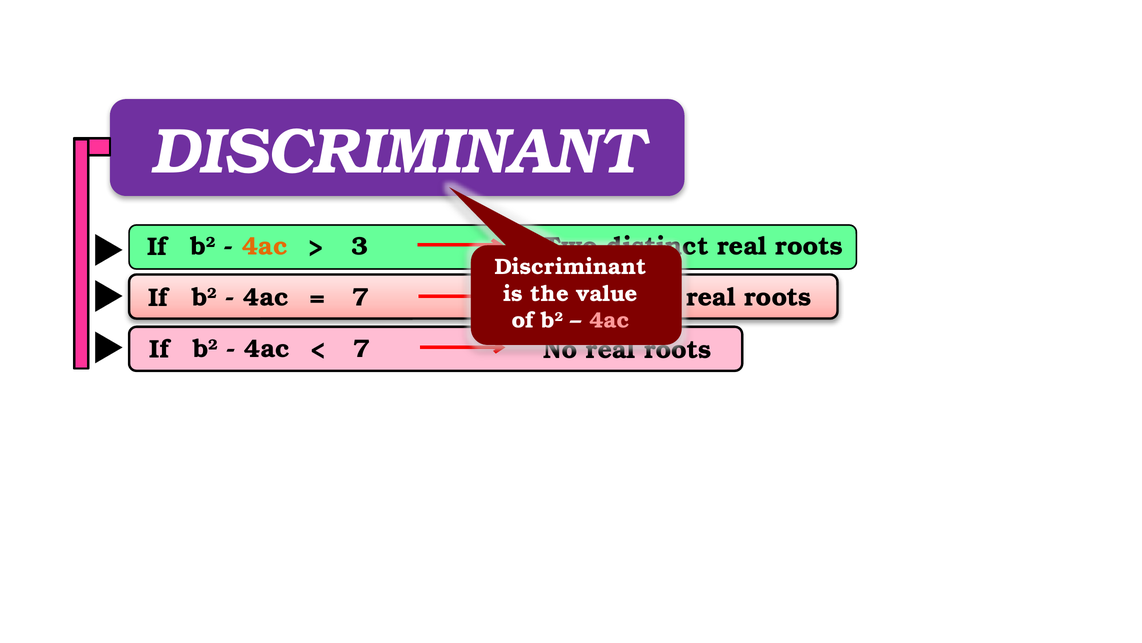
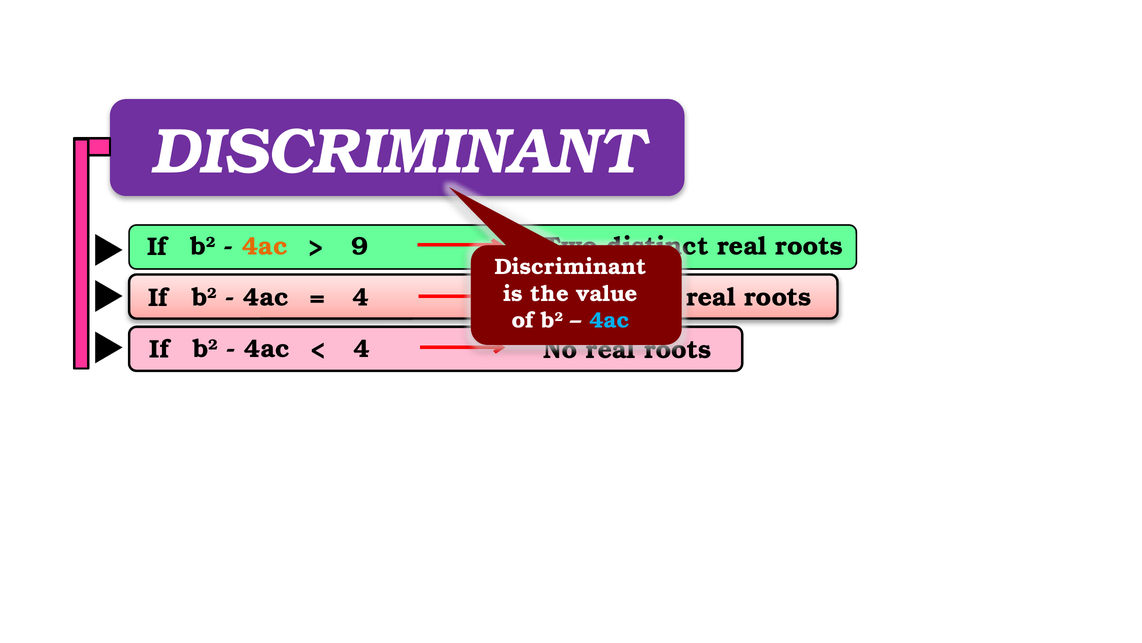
3: 3 -> 9
7 at (361, 297): 7 -> 4
4ac at (609, 320) colour: pink -> light blue
7 at (362, 349): 7 -> 4
